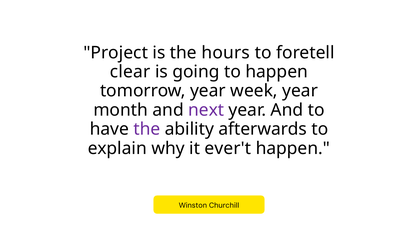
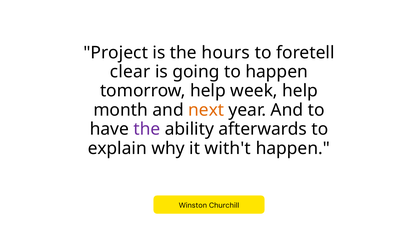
tomorrow year: year -> help
week year: year -> help
next colour: purple -> orange
ever't: ever't -> with't
